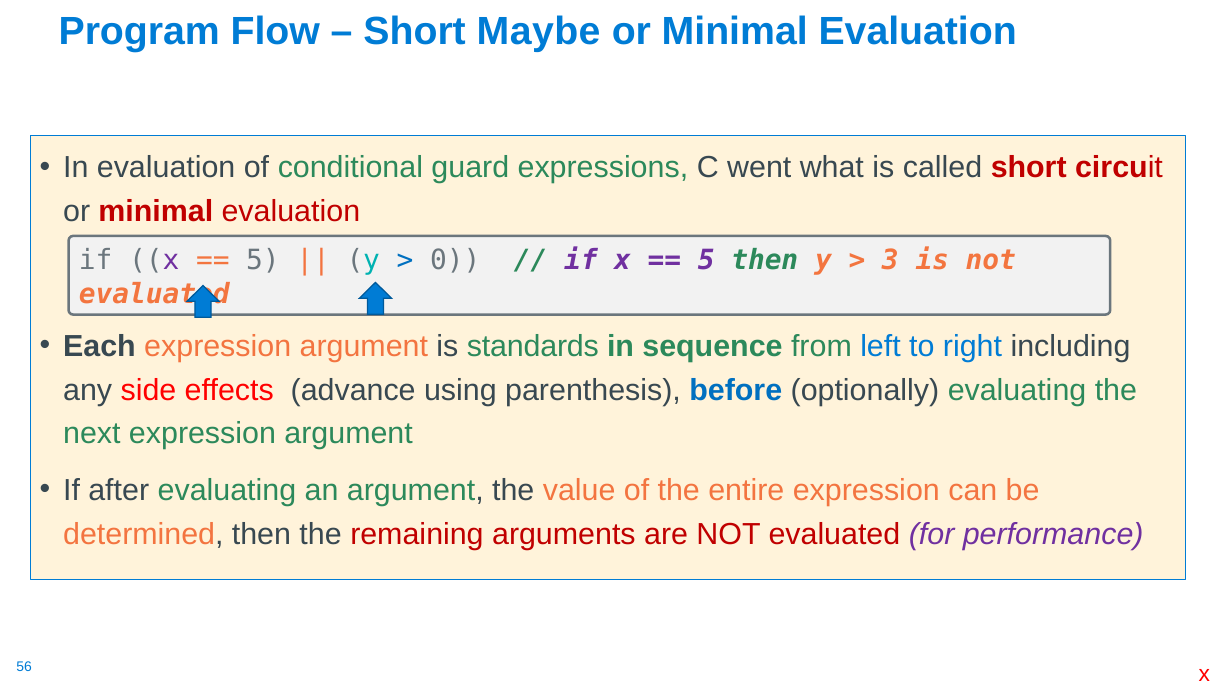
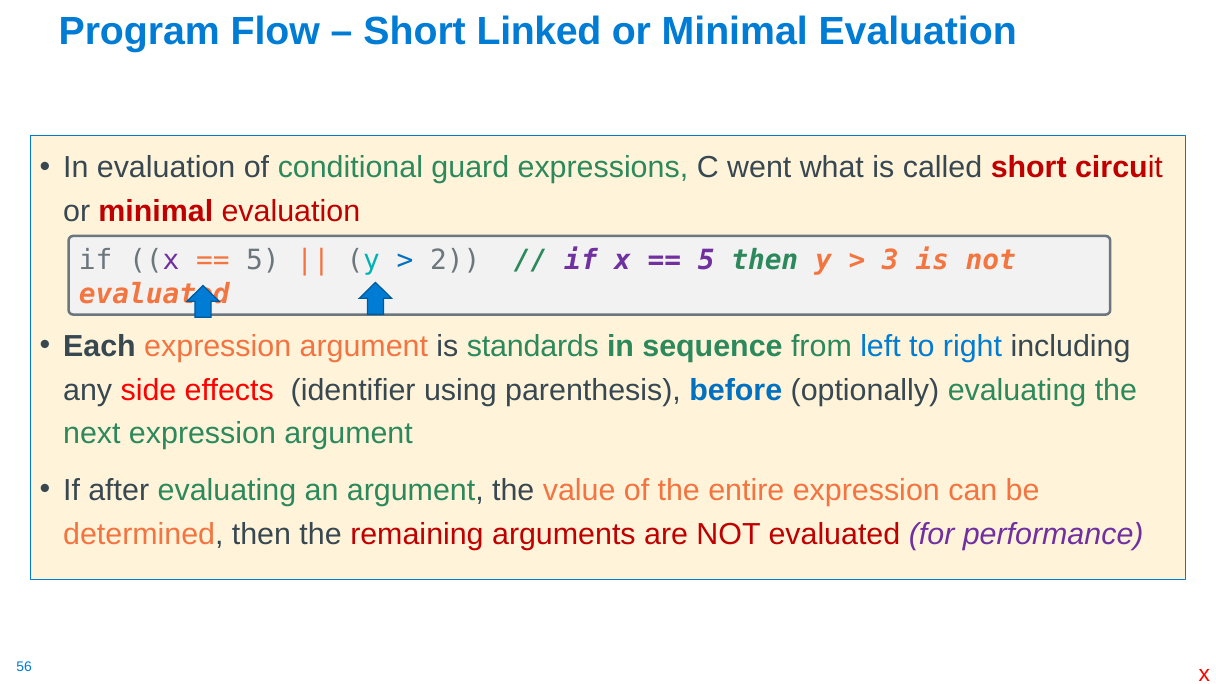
Maybe: Maybe -> Linked
0: 0 -> 2
advance: advance -> identifier
